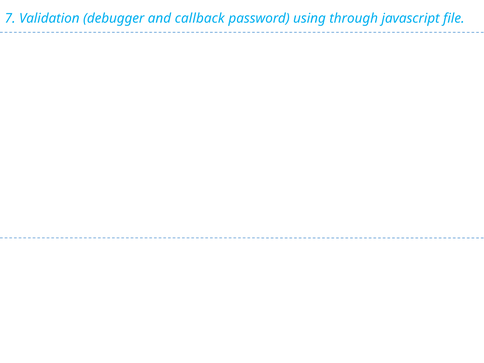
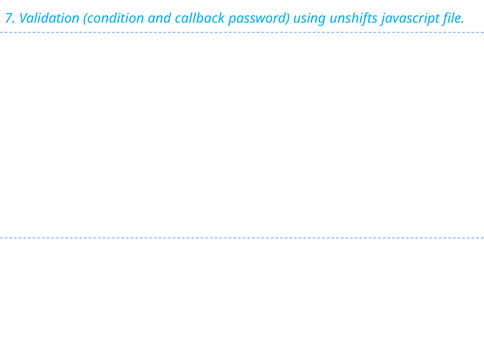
debugger: debugger -> condition
through: through -> unshifts
